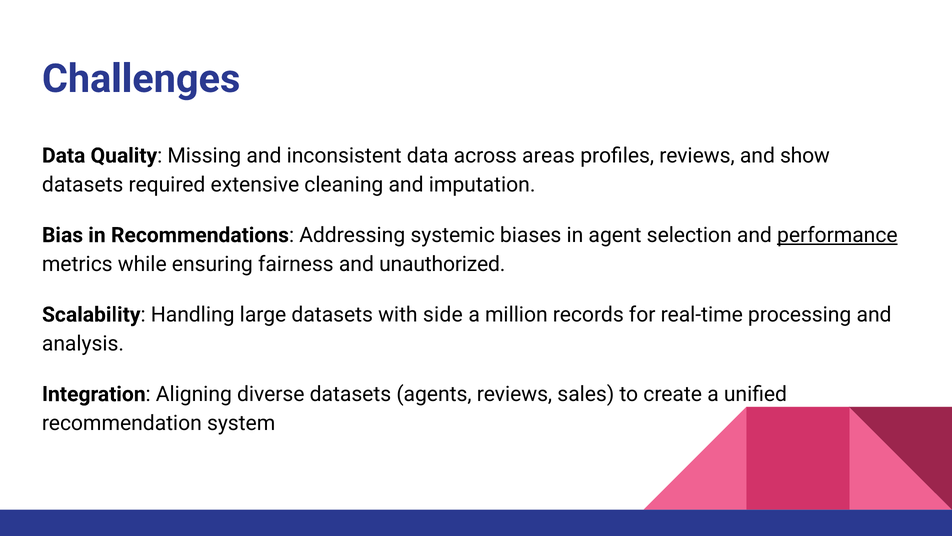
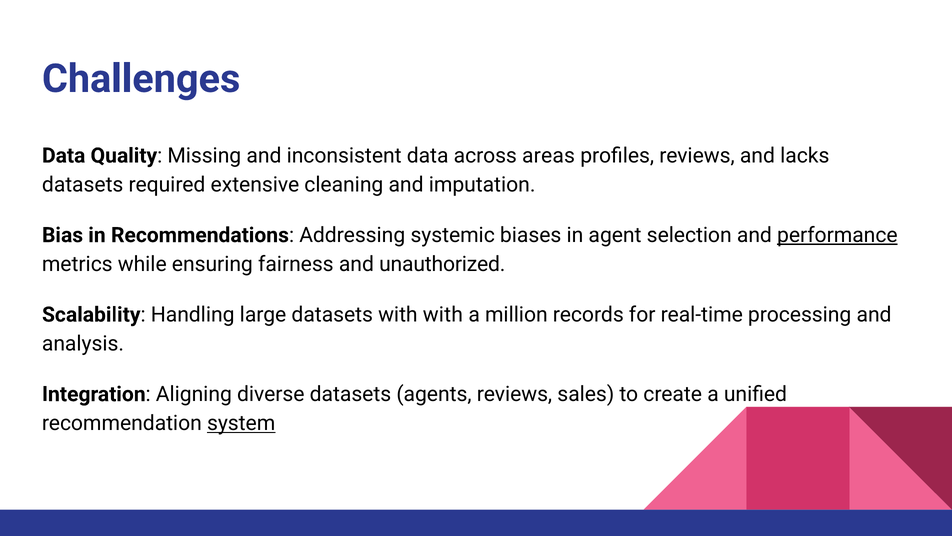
show: show -> lacks
with side: side -> with
system underline: none -> present
